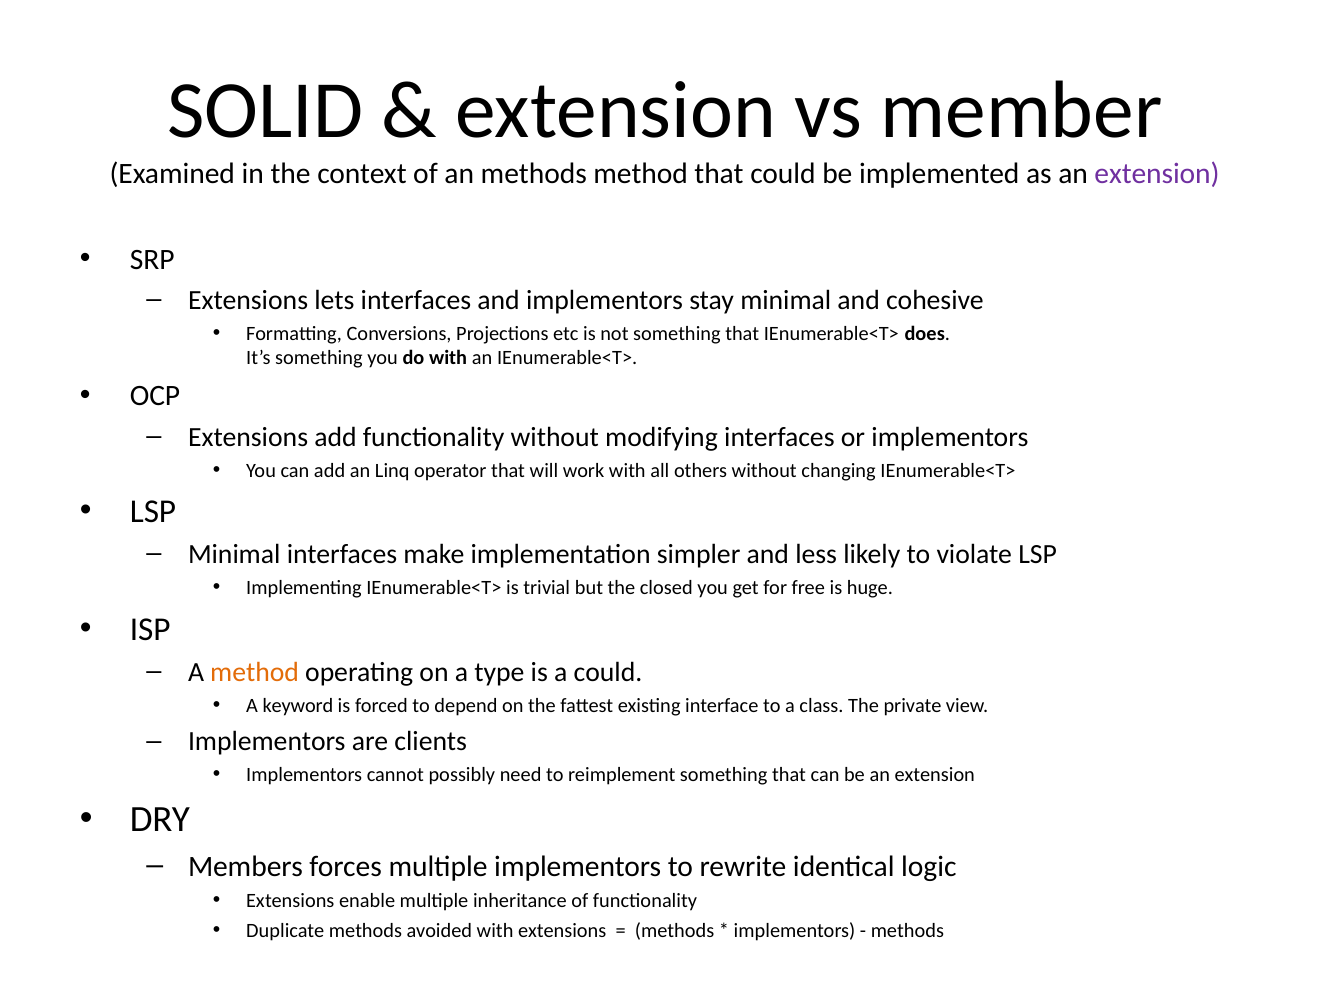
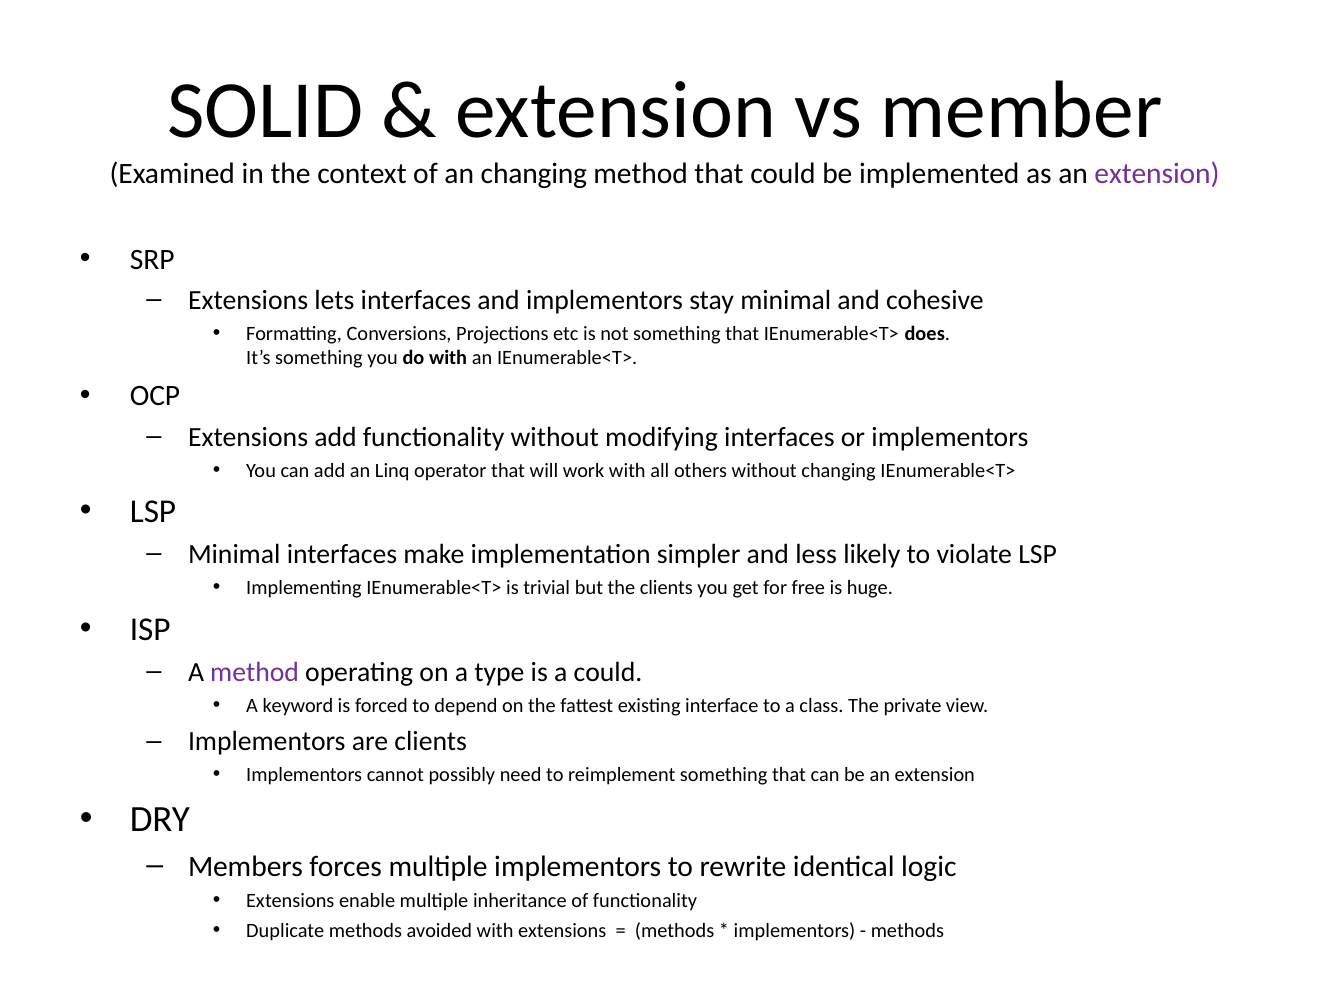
an methods: methods -> changing
the closed: closed -> clients
method at (255, 672) colour: orange -> purple
